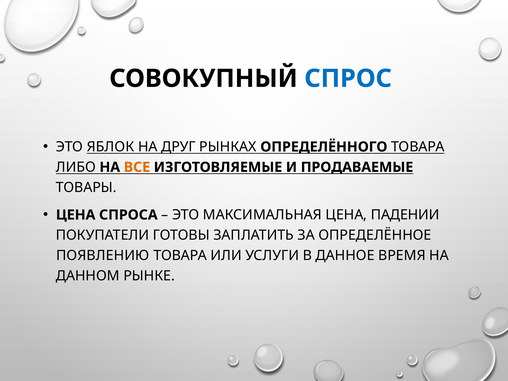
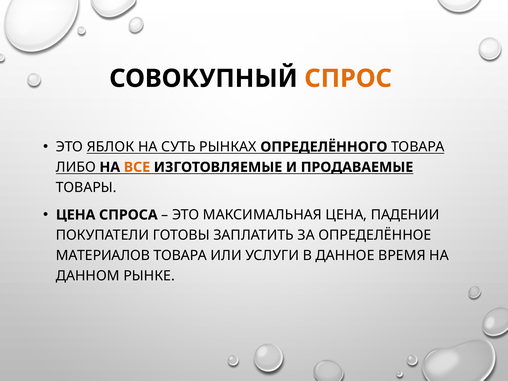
СПРОС colour: blue -> orange
ДРУГ: ДРУГ -> СУТЬ
ПОЯВЛЕНИЮ: ПОЯВЛЕНИЮ -> МАТЕРИАЛОВ
